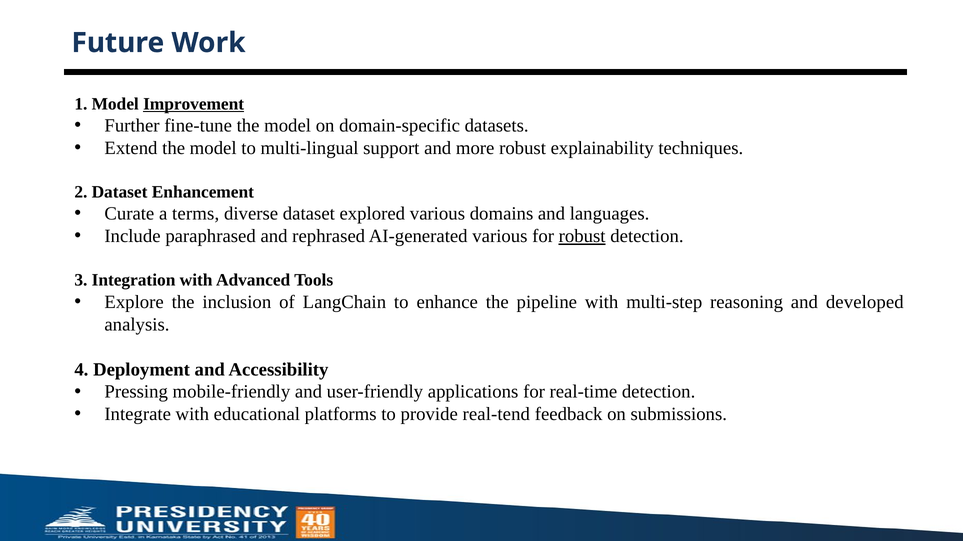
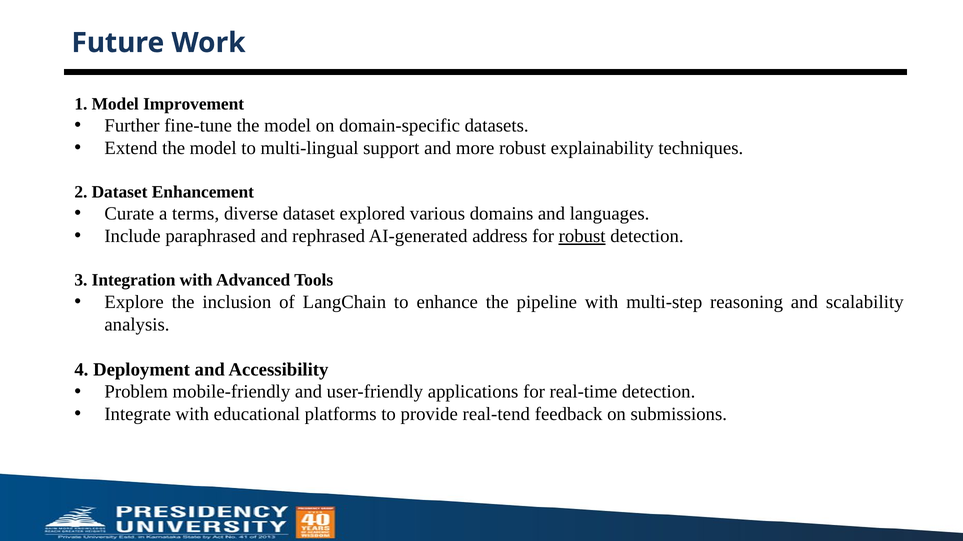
Improvement underline: present -> none
AI-generated various: various -> address
developed: developed -> scalability
Pressing: Pressing -> Problem
